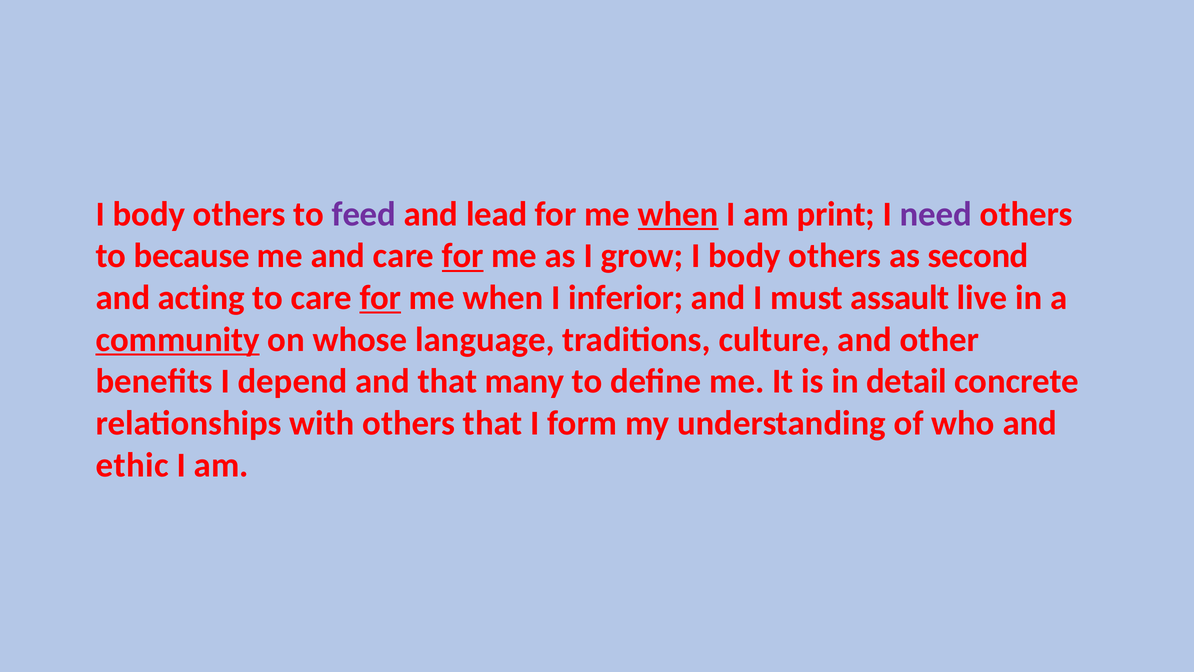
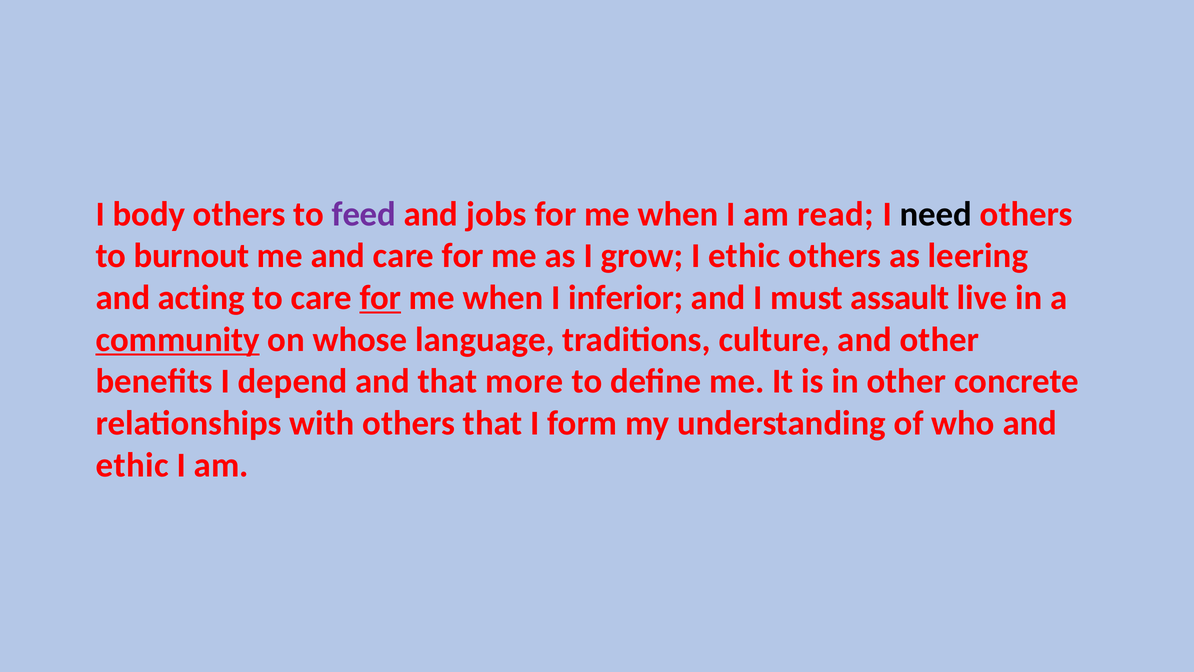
lead: lead -> jobs
when at (678, 214) underline: present -> none
print: print -> read
need colour: purple -> black
because: because -> burnout
for at (463, 256) underline: present -> none
grow I body: body -> ethic
second: second -> leering
many: many -> more
in detail: detail -> other
